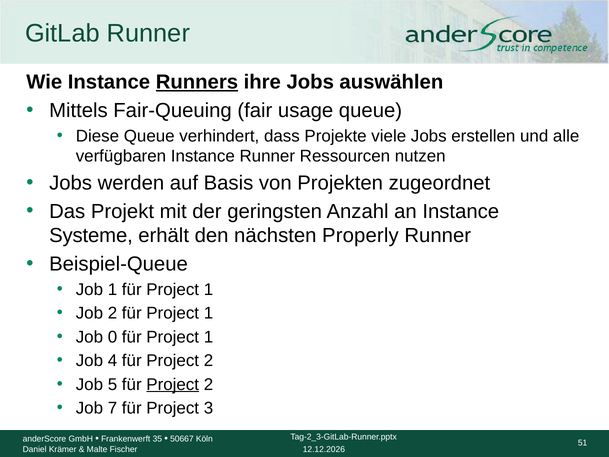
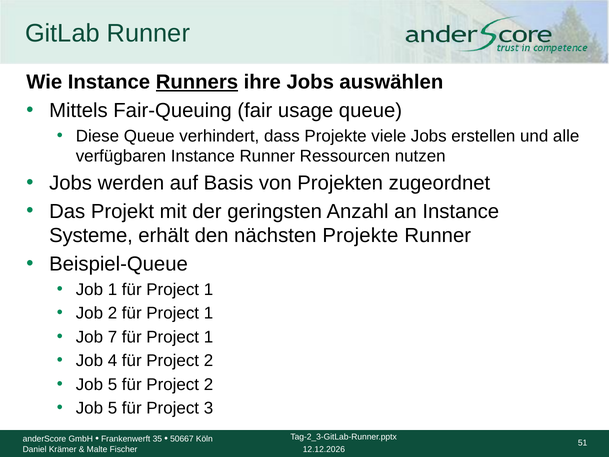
nächsten Properly: Properly -> Projekte
0: 0 -> 7
Project at (173, 384) underline: present -> none
7 at (112, 408): 7 -> 5
